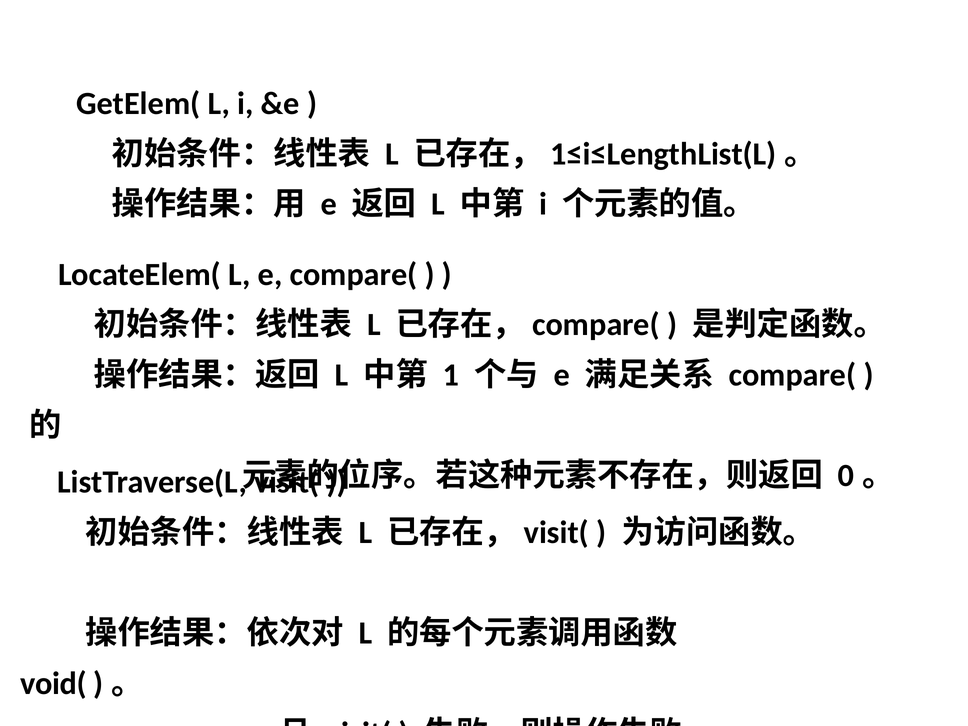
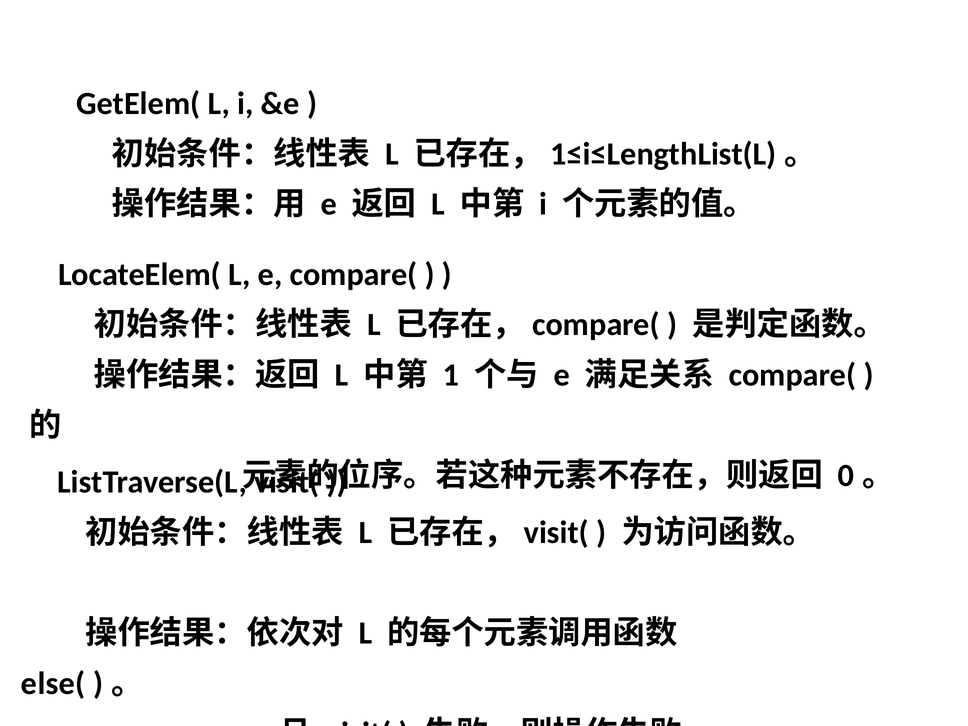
void(: void( -> else(
